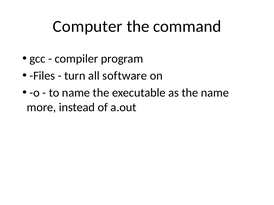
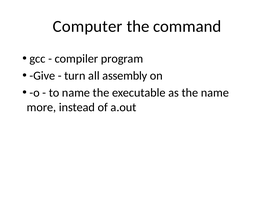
Files: Files -> Give
software: software -> assembly
